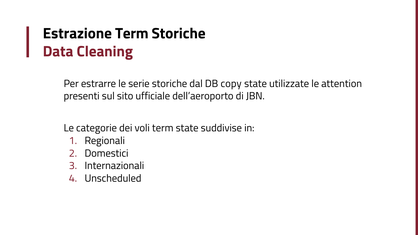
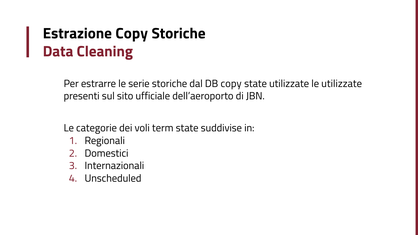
Estrazione Term: Term -> Copy
le attention: attention -> utilizzate
